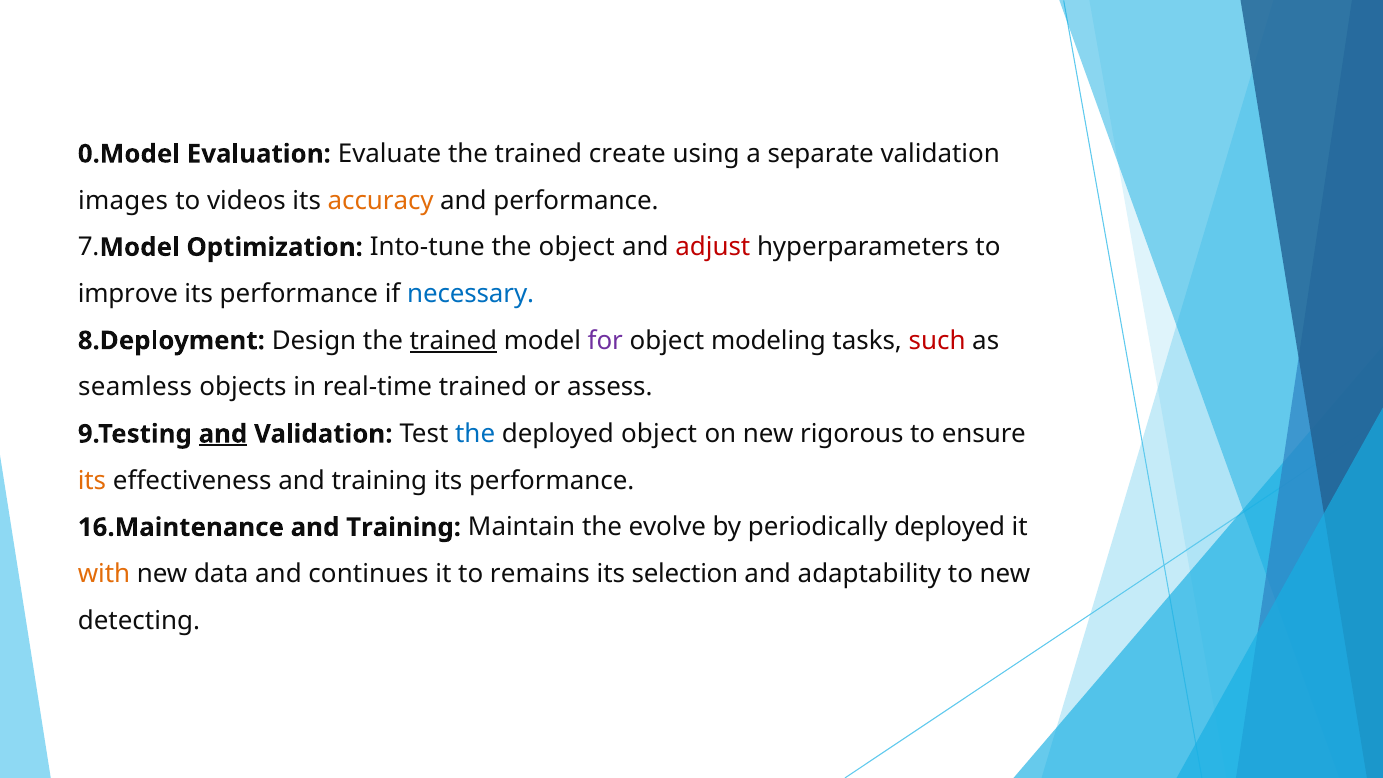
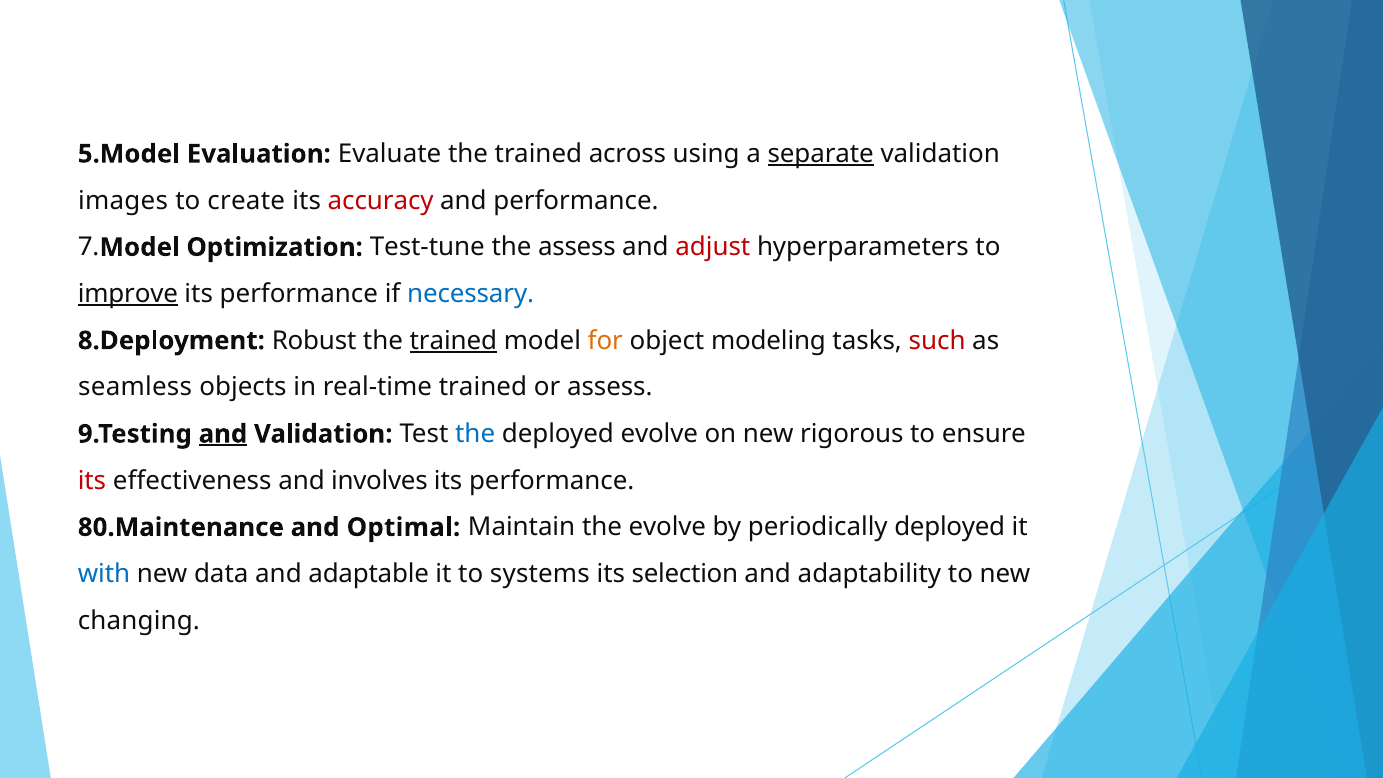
0.Model: 0.Model -> 5.Model
create: create -> across
separate underline: none -> present
videos: videos -> create
accuracy colour: orange -> red
Into-tune: Into-tune -> Test-tune
the object: object -> assess
improve underline: none -> present
Design: Design -> Robust
for colour: purple -> orange
deployed object: object -> evolve
its at (92, 481) colour: orange -> red
effectiveness and training: training -> involves
16.Maintenance: 16.Maintenance -> 80.Maintenance
Training at (404, 527): Training -> Optimal
with colour: orange -> blue
continues: continues -> adaptable
remains: remains -> systems
detecting: detecting -> changing
